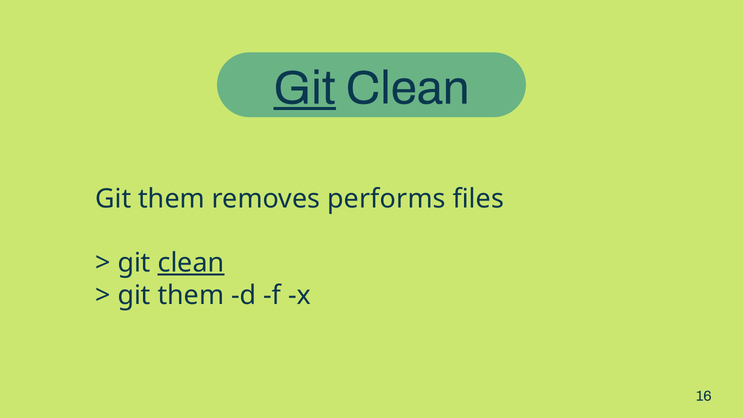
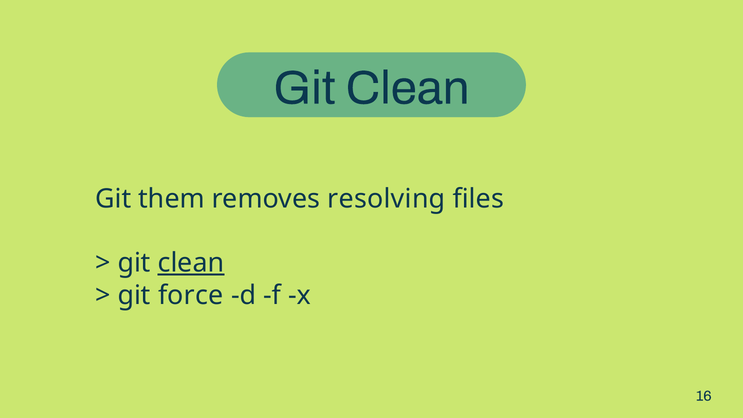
Git at (305, 88) underline: present -> none
performs: performs -> resolving
them at (191, 295): them -> force
